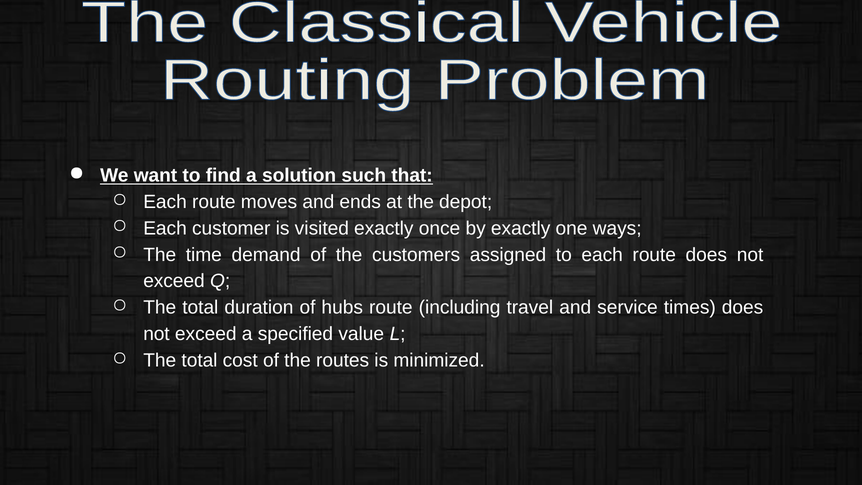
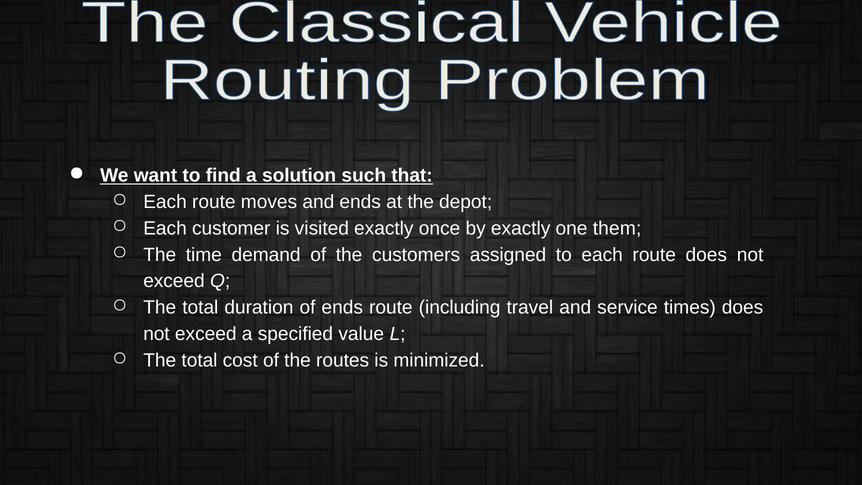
ways: ways -> them
of hubs: hubs -> ends
